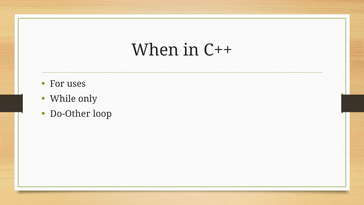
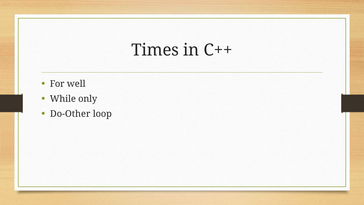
When: When -> Times
uses: uses -> well
